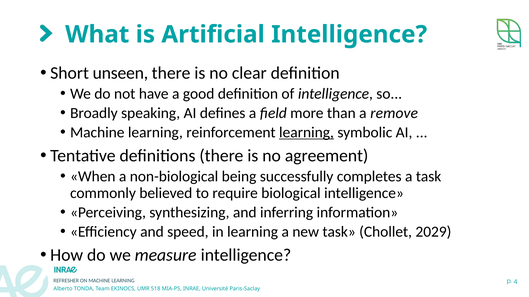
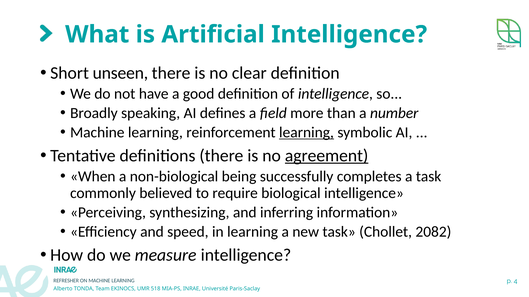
remove: remove -> number
agreement underline: none -> present
2029: 2029 -> 2082
